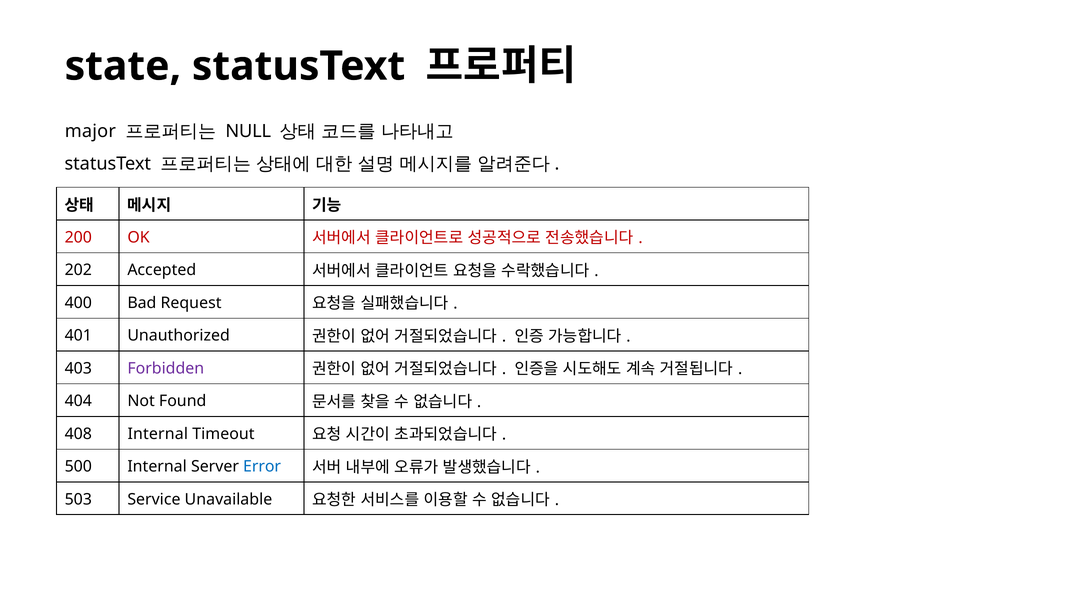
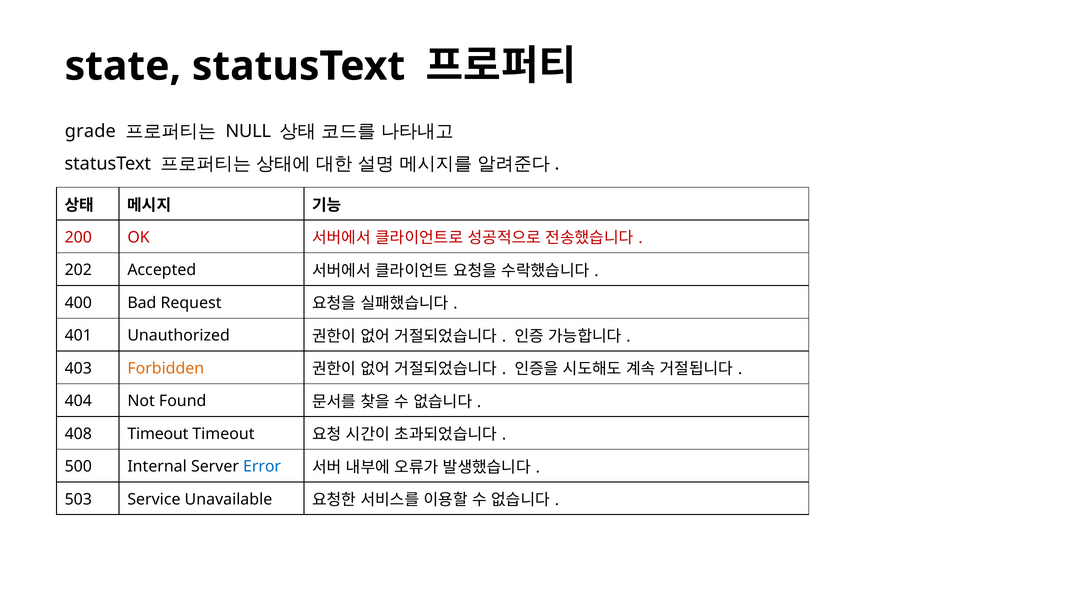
major: major -> grade
Forbidden colour: purple -> orange
408 Internal: Internal -> Timeout
